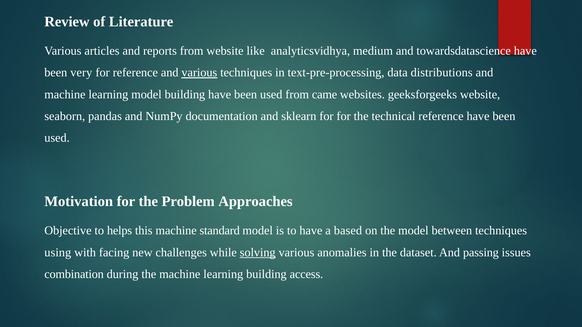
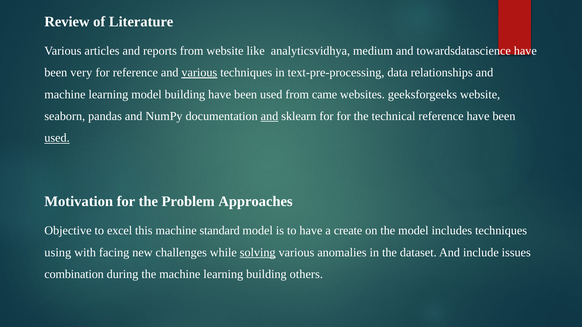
distributions: distributions -> relationships
and at (270, 116) underline: none -> present
used at (57, 138) underline: none -> present
helps: helps -> excel
based: based -> create
between: between -> includes
passing: passing -> include
access: access -> others
